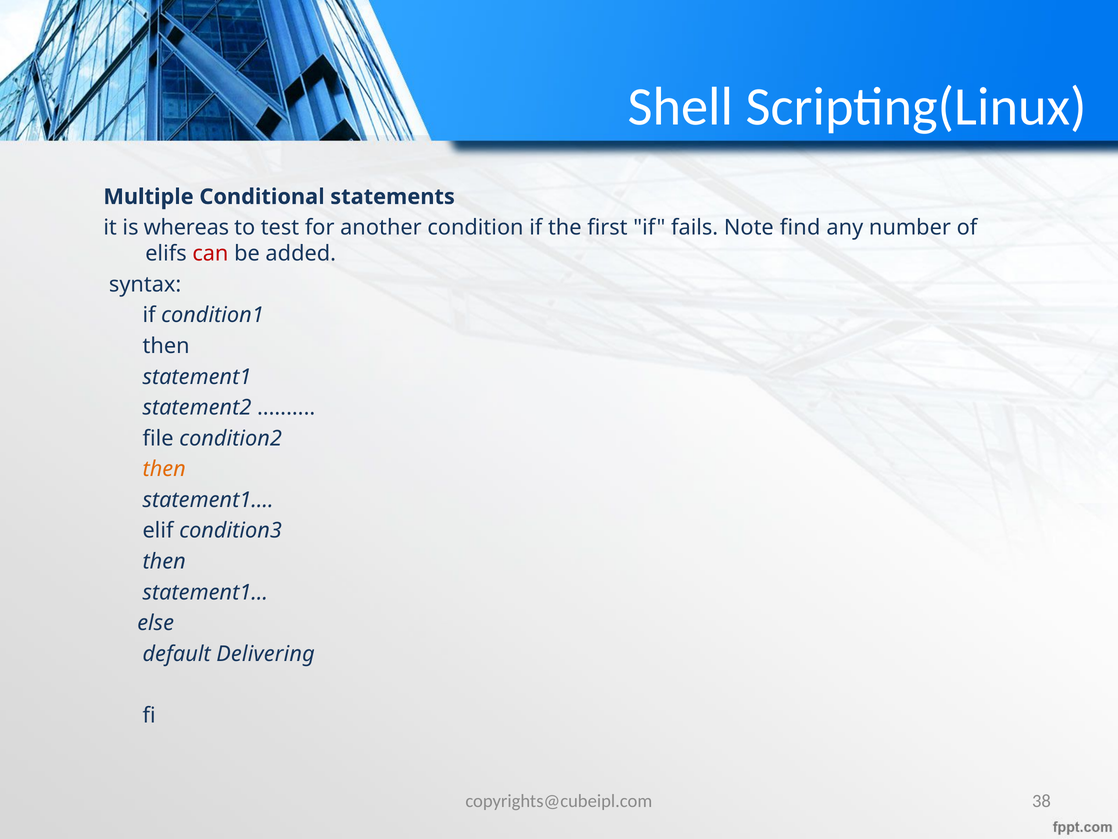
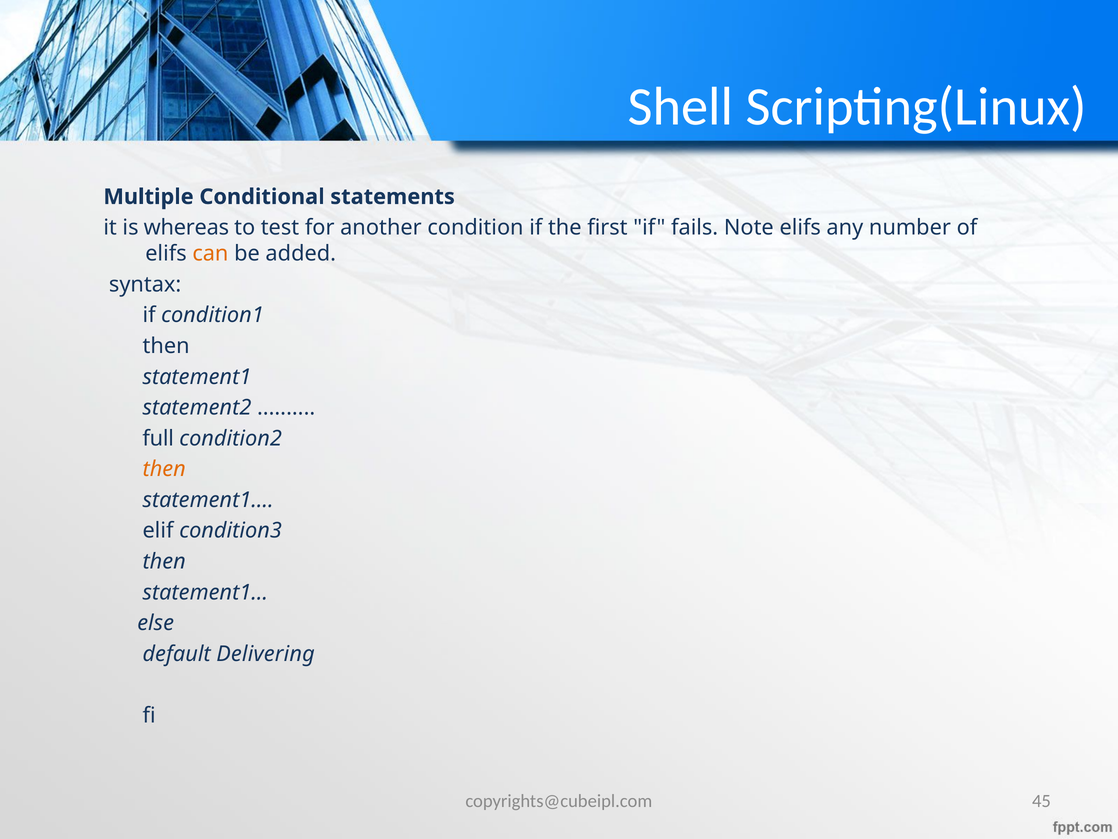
Note find: find -> elifs
can colour: red -> orange
file: file -> full
38: 38 -> 45
